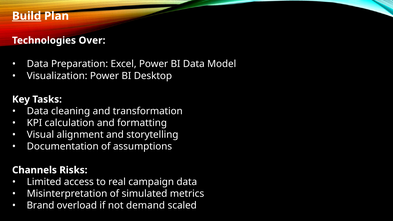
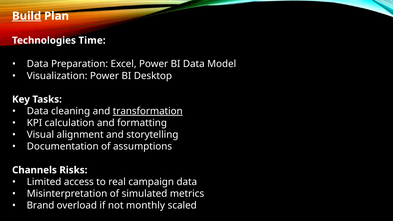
Over: Over -> Time
transformation underline: none -> present
demand: demand -> monthly
